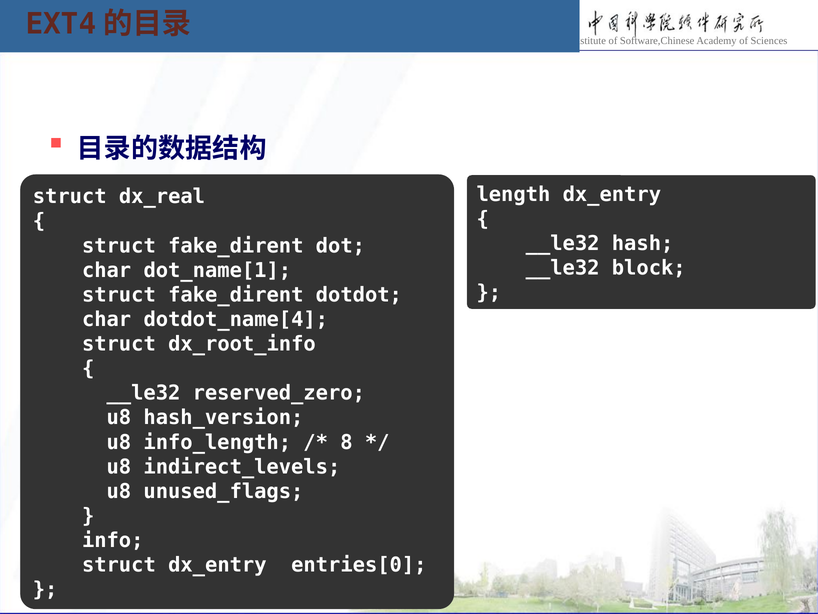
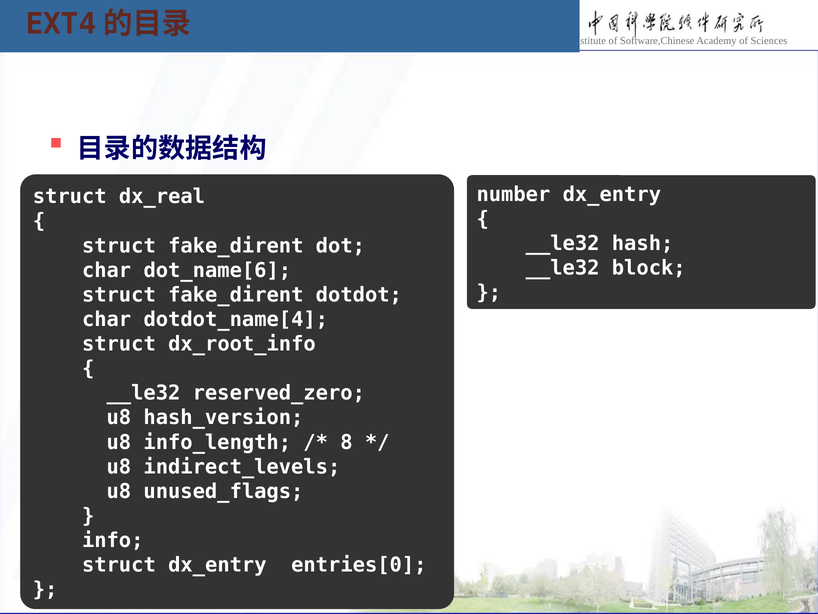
length: length -> number
dot_name[1: dot_name[1 -> dot_name[6
